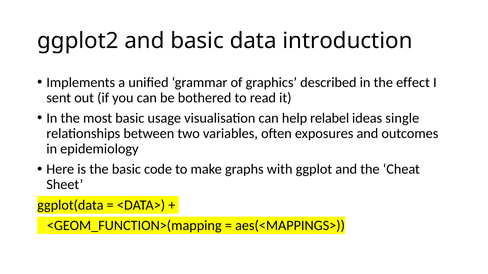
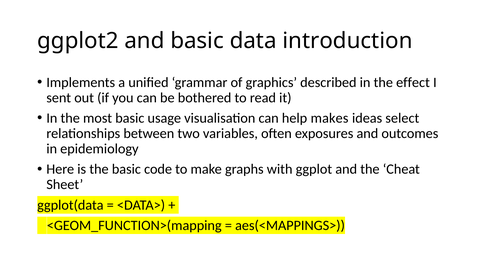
relabel: relabel -> makes
single: single -> select
